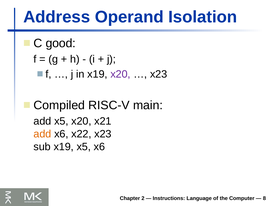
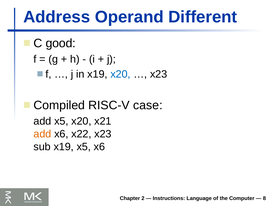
Isolation: Isolation -> Different
x20 at (120, 74) colour: purple -> blue
main: main -> case
